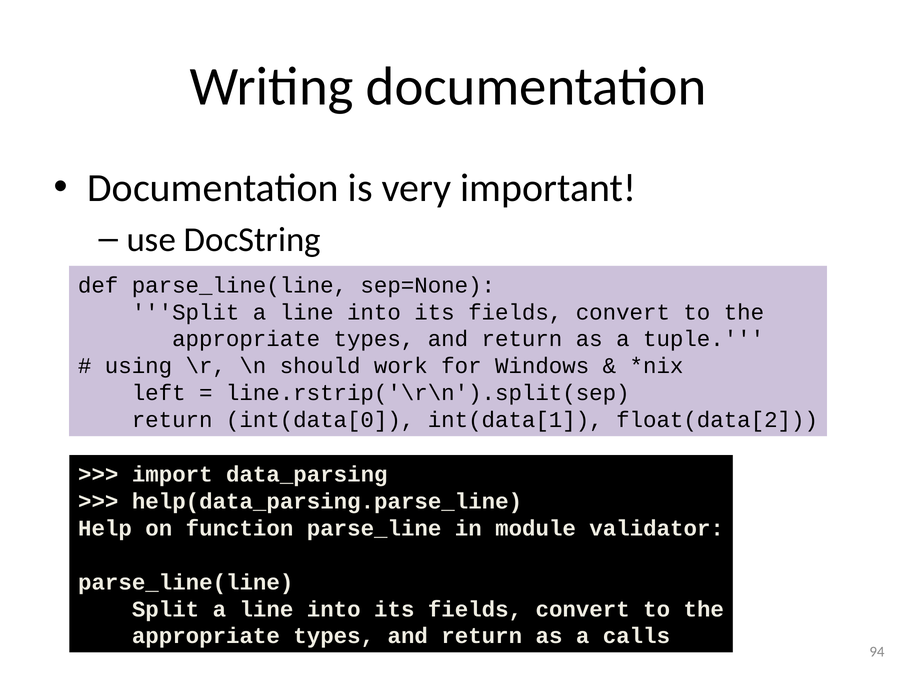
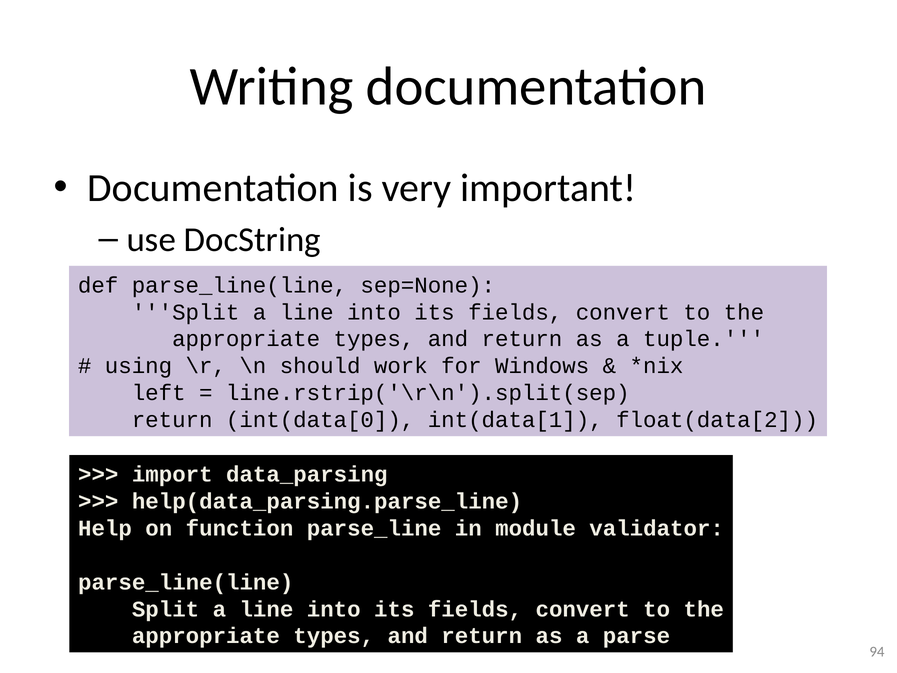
calls: calls -> parse
